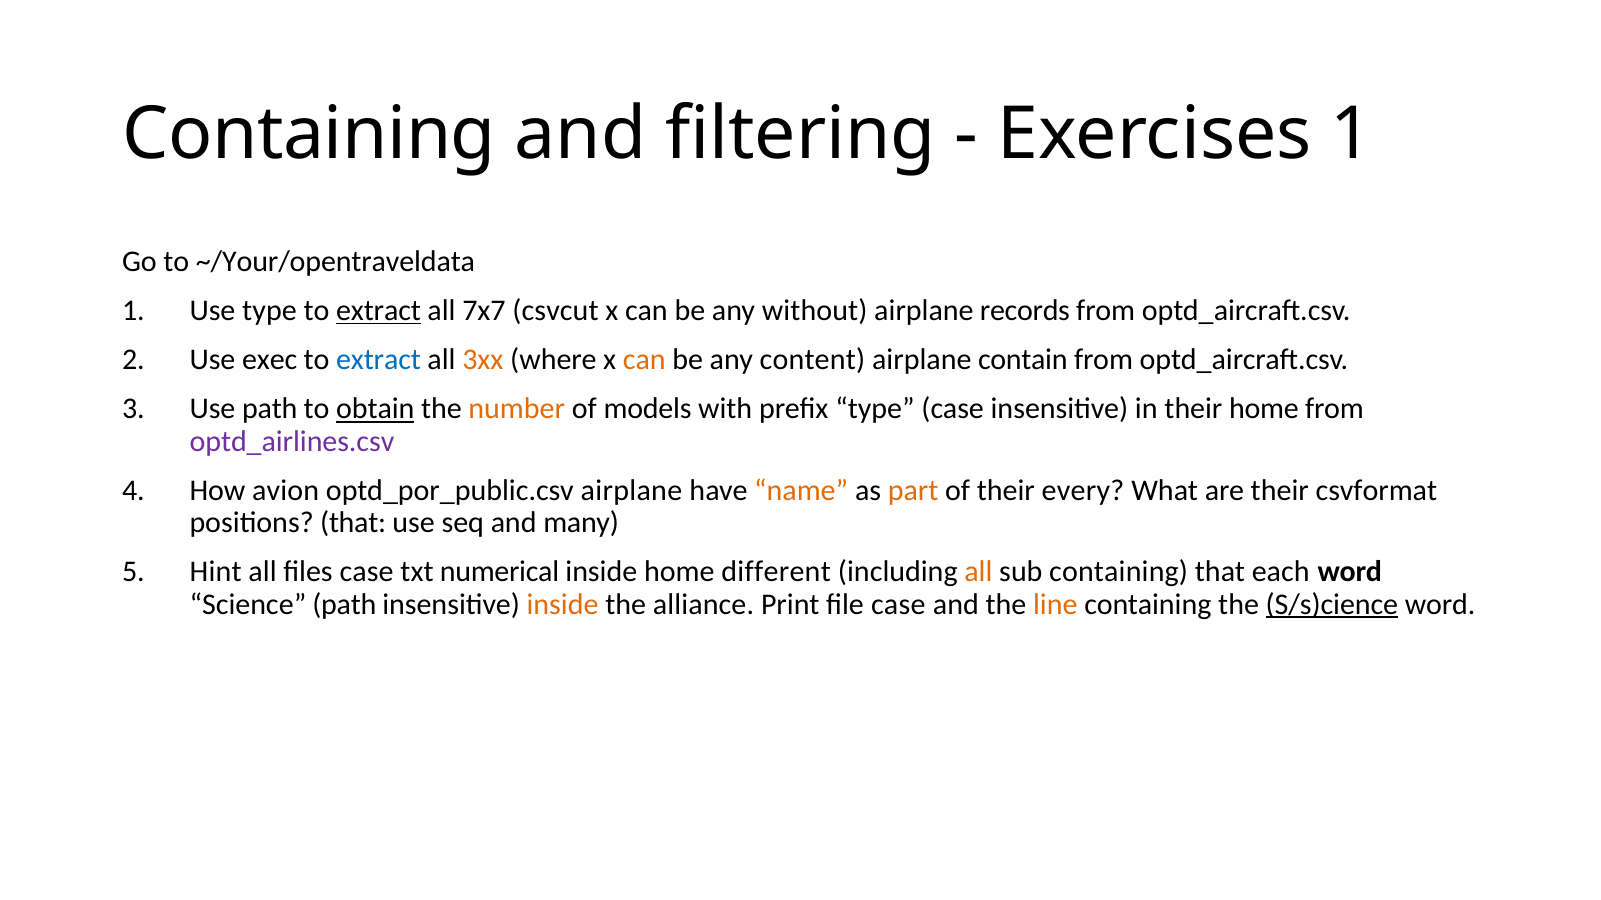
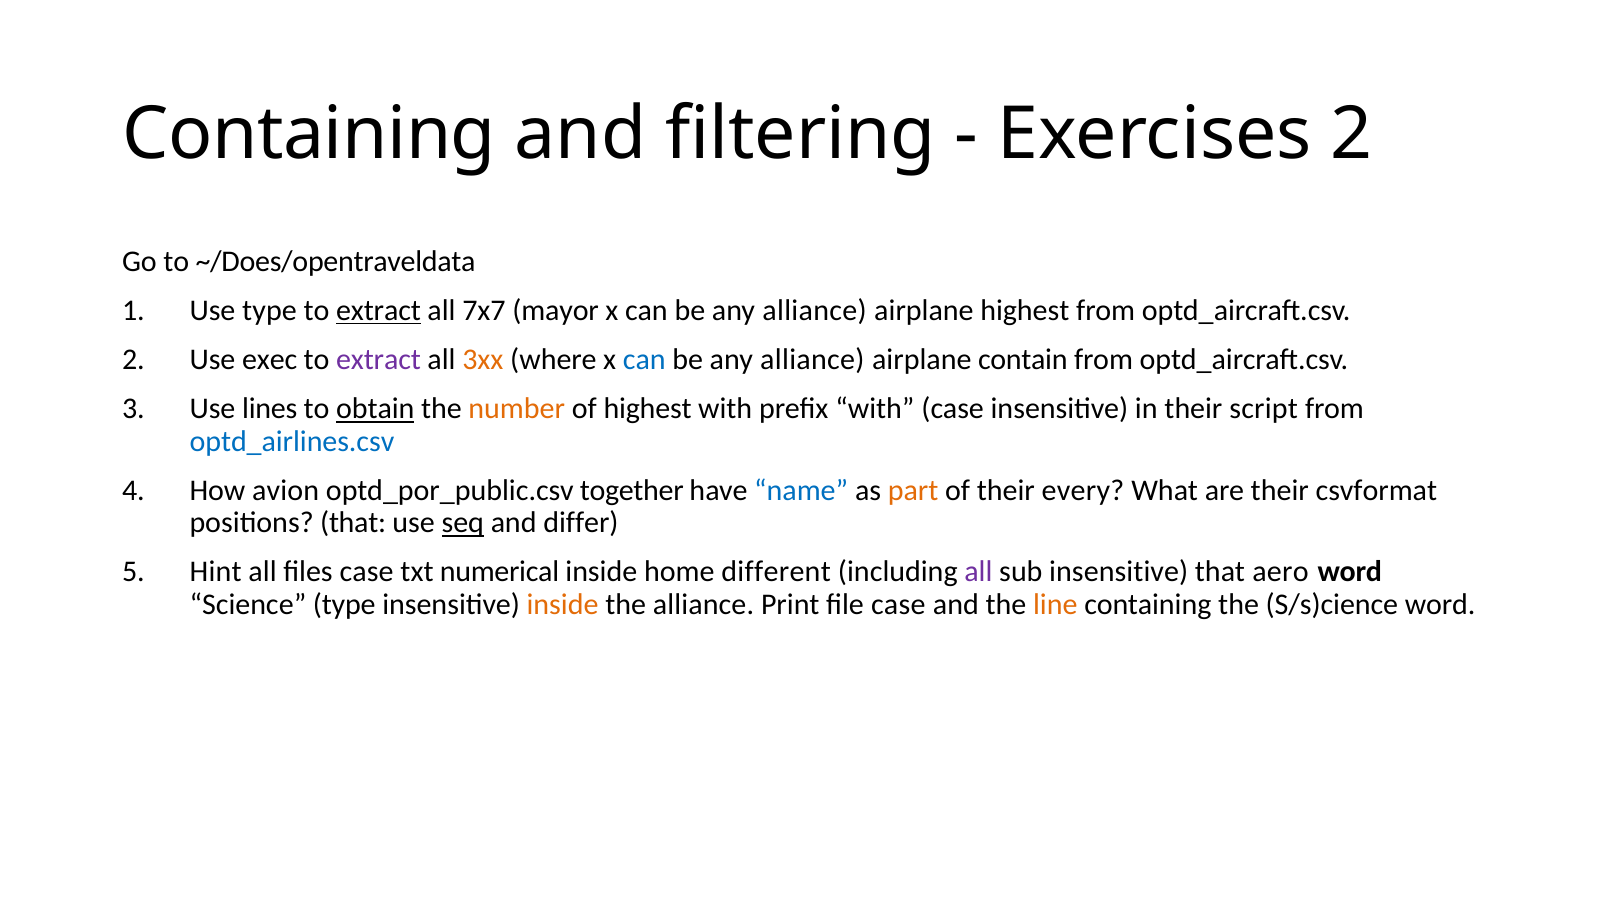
Exercises 1: 1 -> 2
~/Your/opentraveldata: ~/Your/opentraveldata -> ~/Does/opentraveldata
csvcut: csvcut -> mayor
without at (815, 311): without -> alliance
airplane records: records -> highest
extract at (378, 360) colour: blue -> purple
can at (644, 360) colour: orange -> blue
content at (812, 360): content -> alliance
Use path: path -> lines
of models: models -> highest
prefix type: type -> with
their home: home -> script
optd_airlines.csv colour: purple -> blue
optd_por_public.csv airplane: airplane -> together
name colour: orange -> blue
seq underline: none -> present
many: many -> differ
all at (978, 572) colour: orange -> purple
sub containing: containing -> insensitive
each: each -> aero
Science path: path -> type
S/s)cience underline: present -> none
